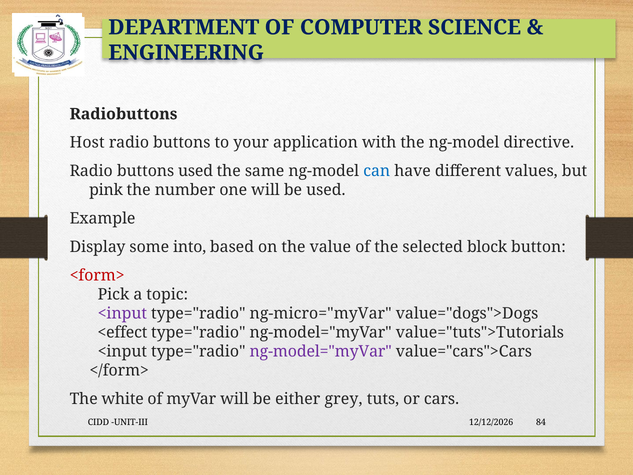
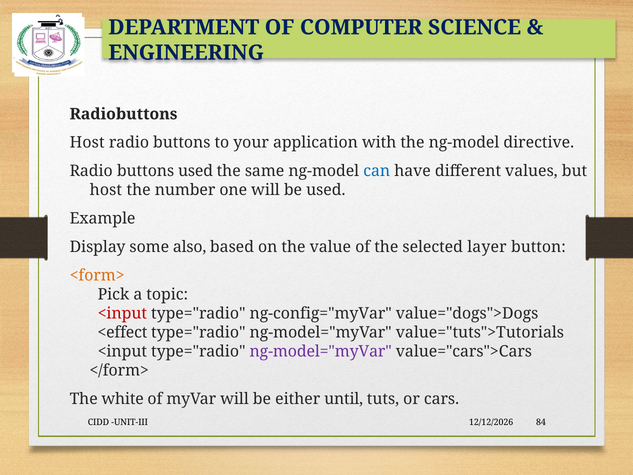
pink at (106, 190): pink -> host
into: into -> also
block: block -> layer
<form> colour: red -> orange
<input at (122, 313) colour: purple -> red
ng-micro="myVar: ng-micro="myVar -> ng-config="myVar
grey: grey -> until
